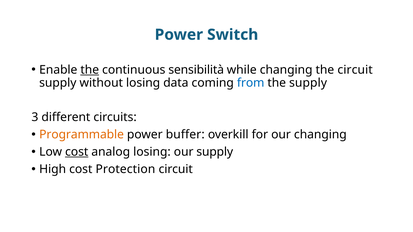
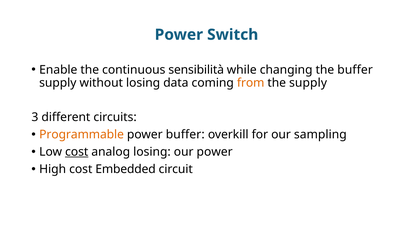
the at (90, 70) underline: present -> none
the circuit: circuit -> buffer
from colour: blue -> orange
our changing: changing -> sampling
our supply: supply -> power
Protection: Protection -> Embedded
